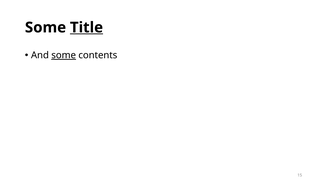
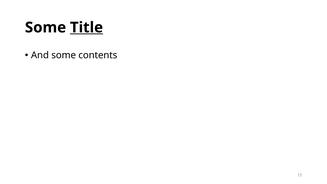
some at (64, 55) underline: present -> none
